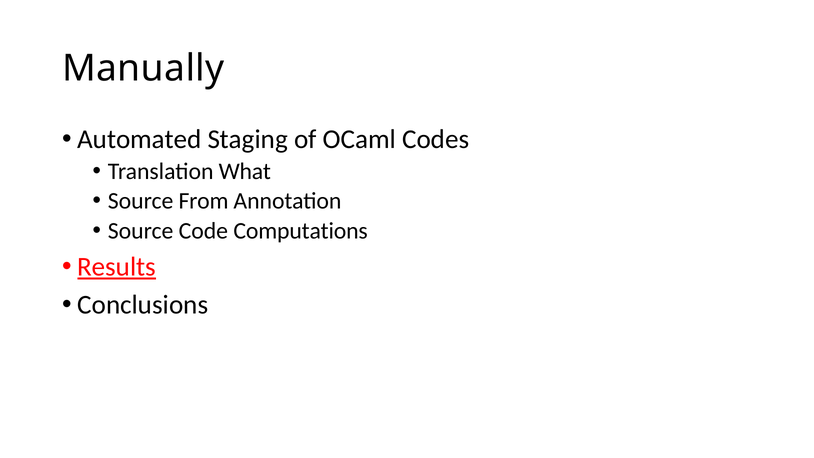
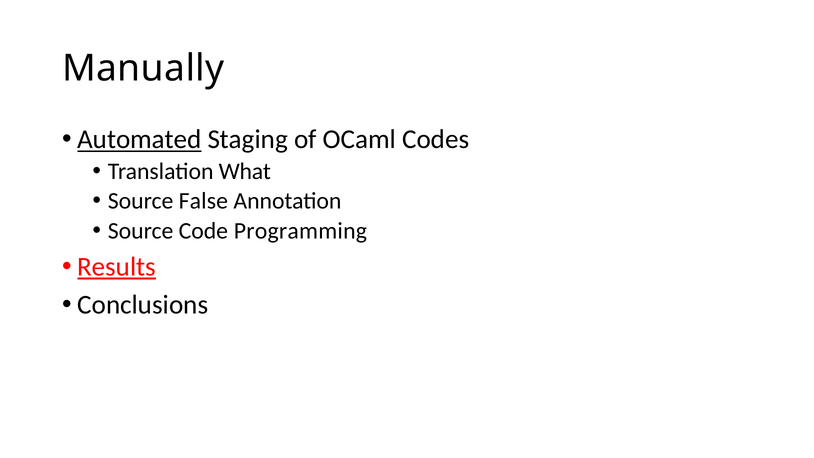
Automated underline: none -> present
From: From -> False
Computations: Computations -> Programming
